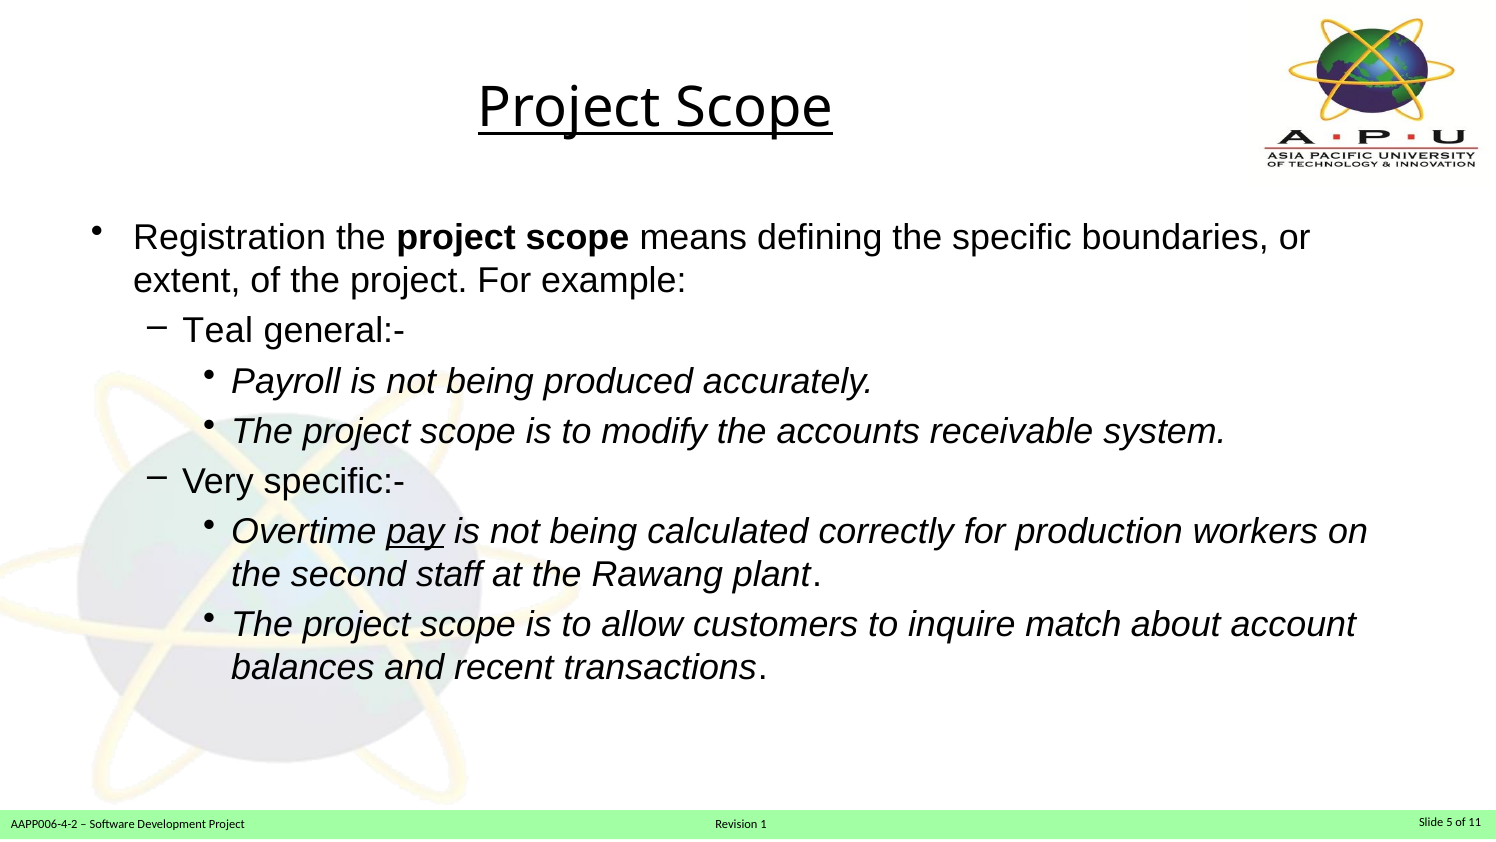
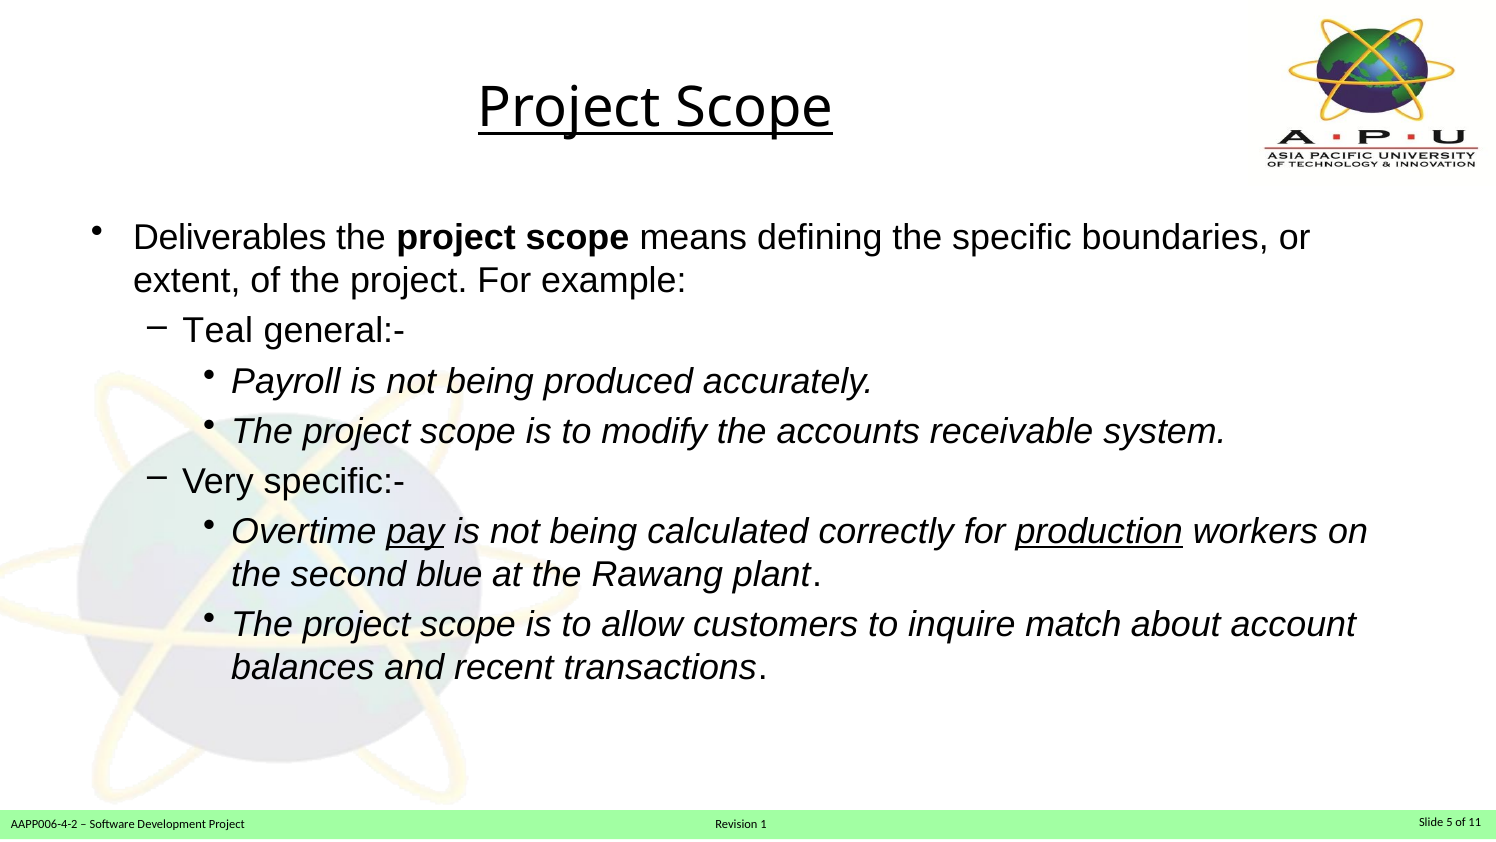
Registration: Registration -> Deliverables
production underline: none -> present
staff: staff -> blue
